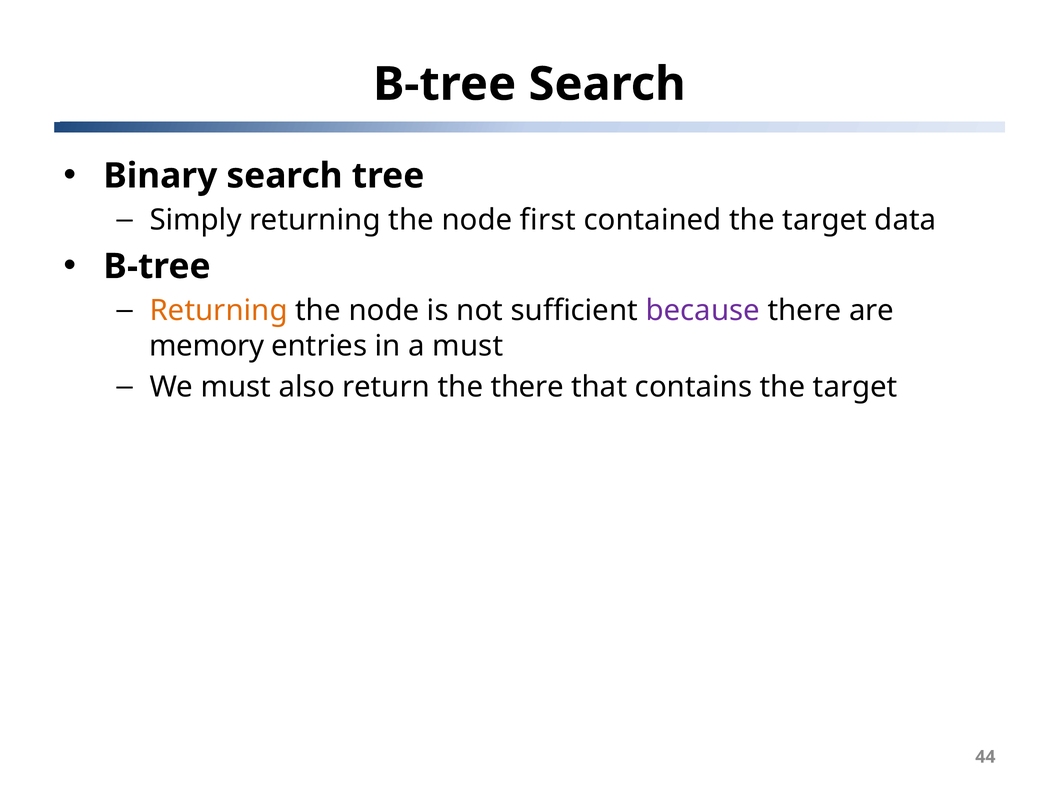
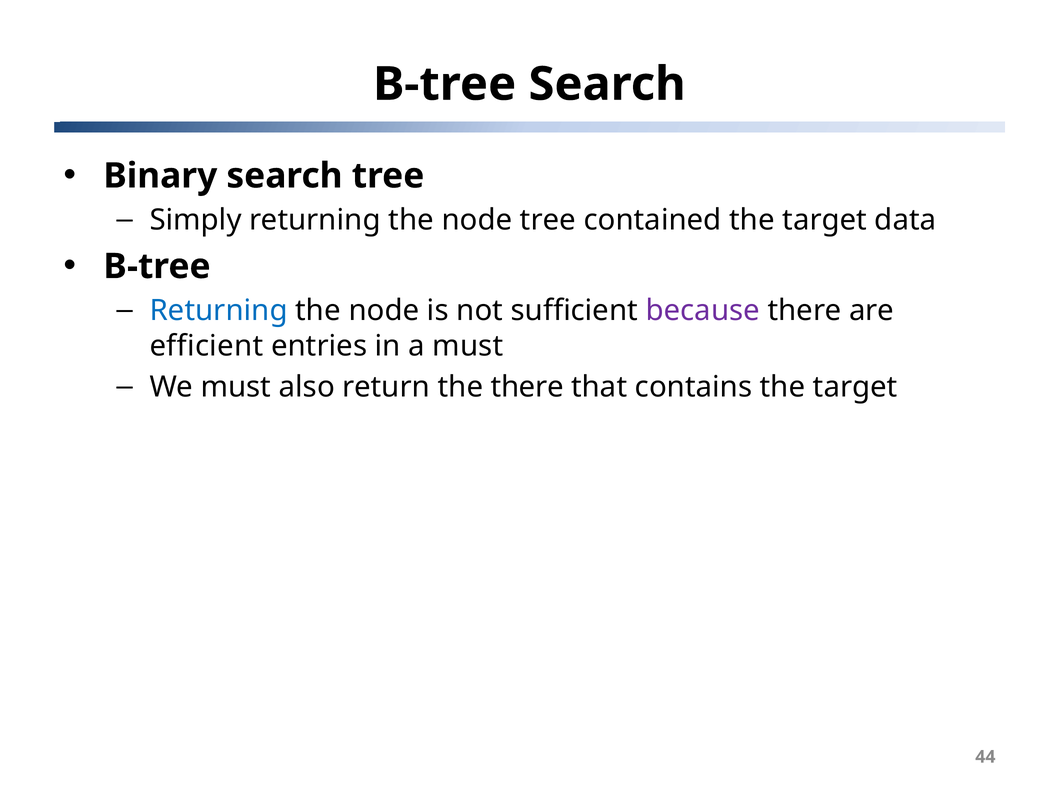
node first: first -> tree
Returning at (219, 311) colour: orange -> blue
memory: memory -> efficient
